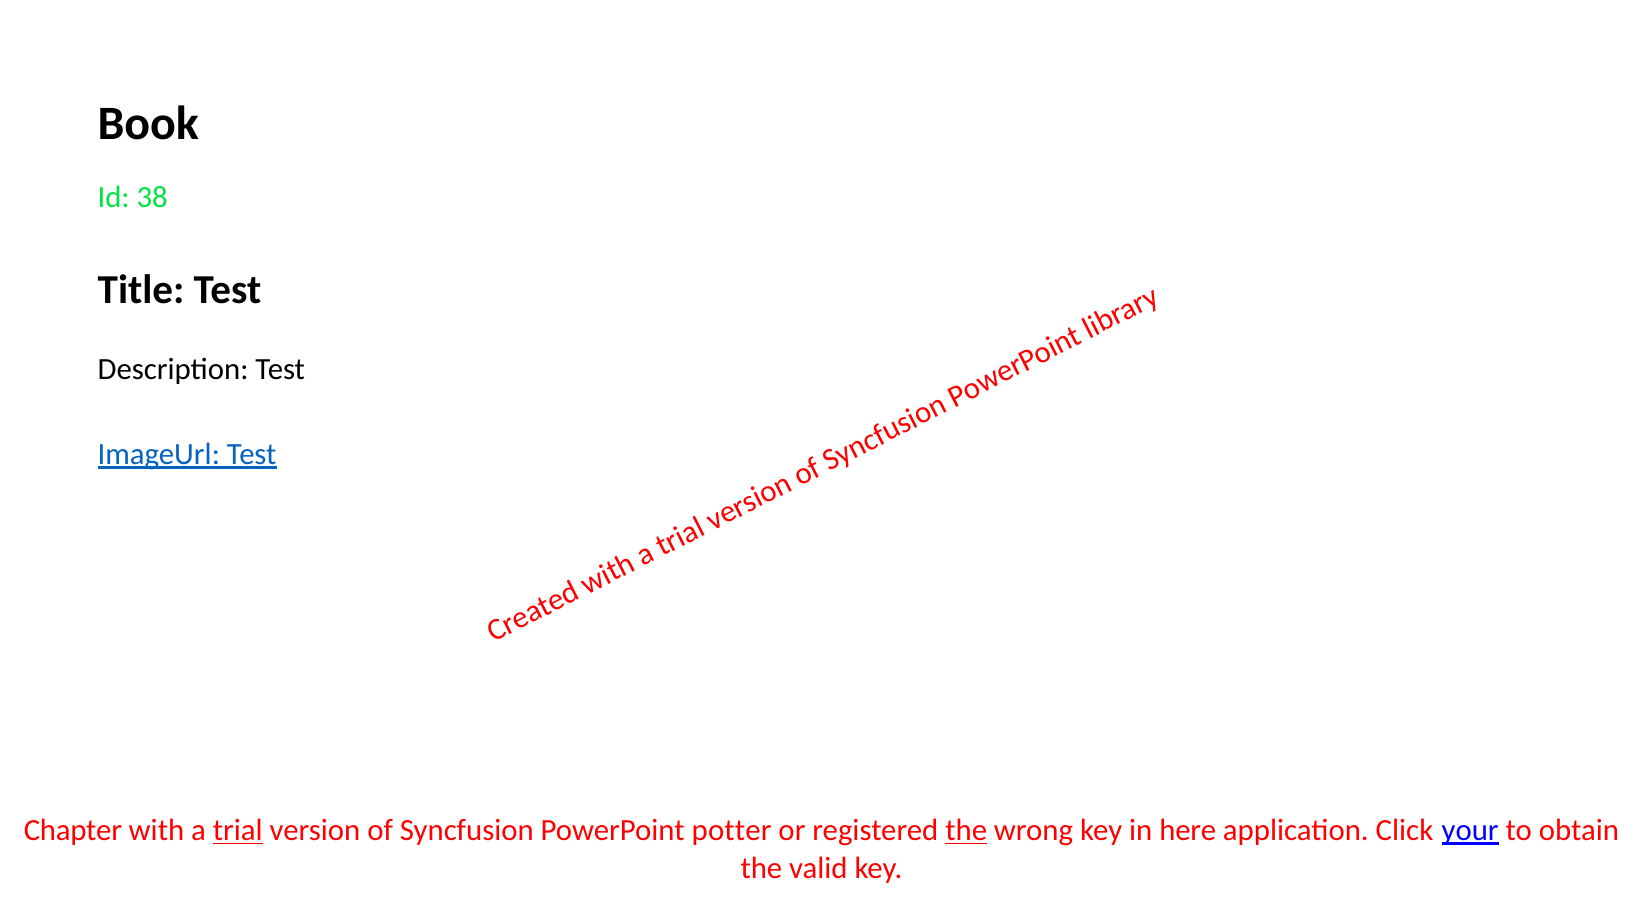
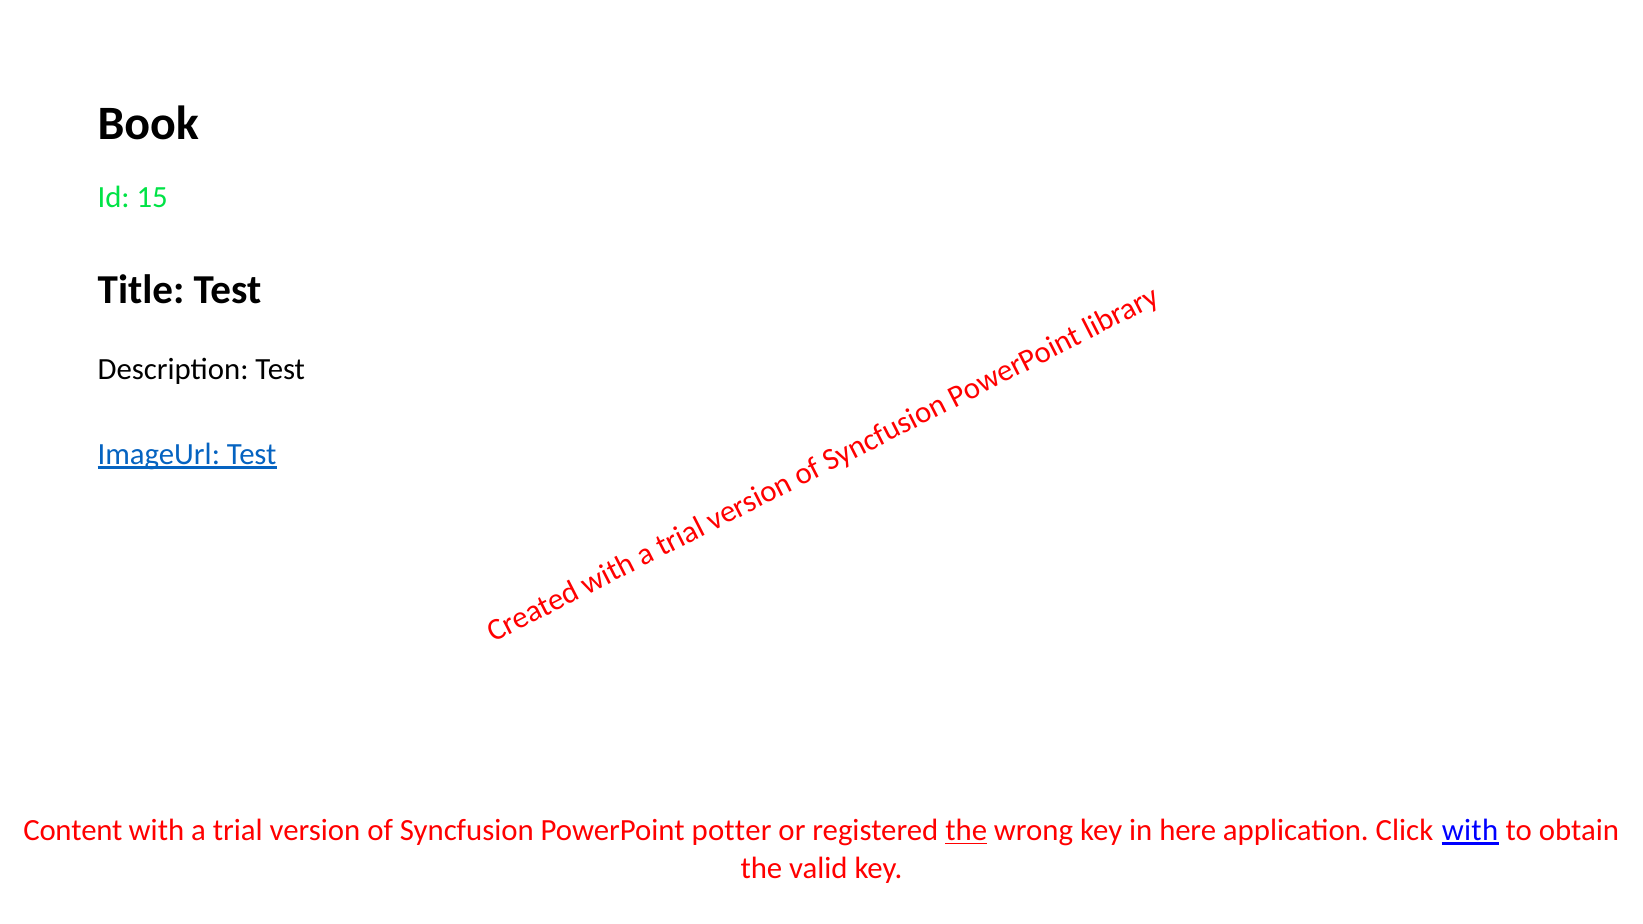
38: 38 -> 15
Chapter: Chapter -> Content
trial underline: present -> none
Click your: your -> with
